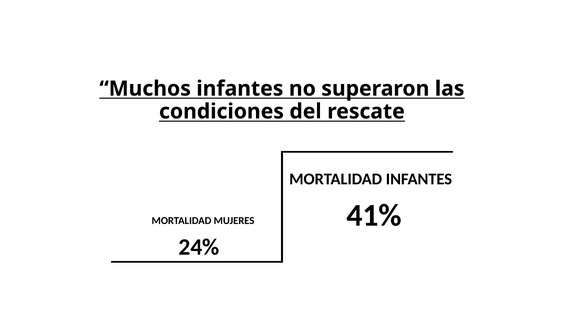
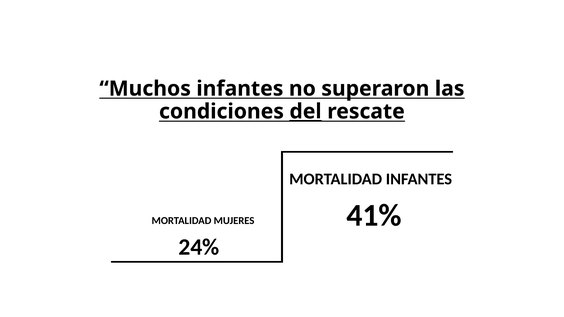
del underline: none -> present
